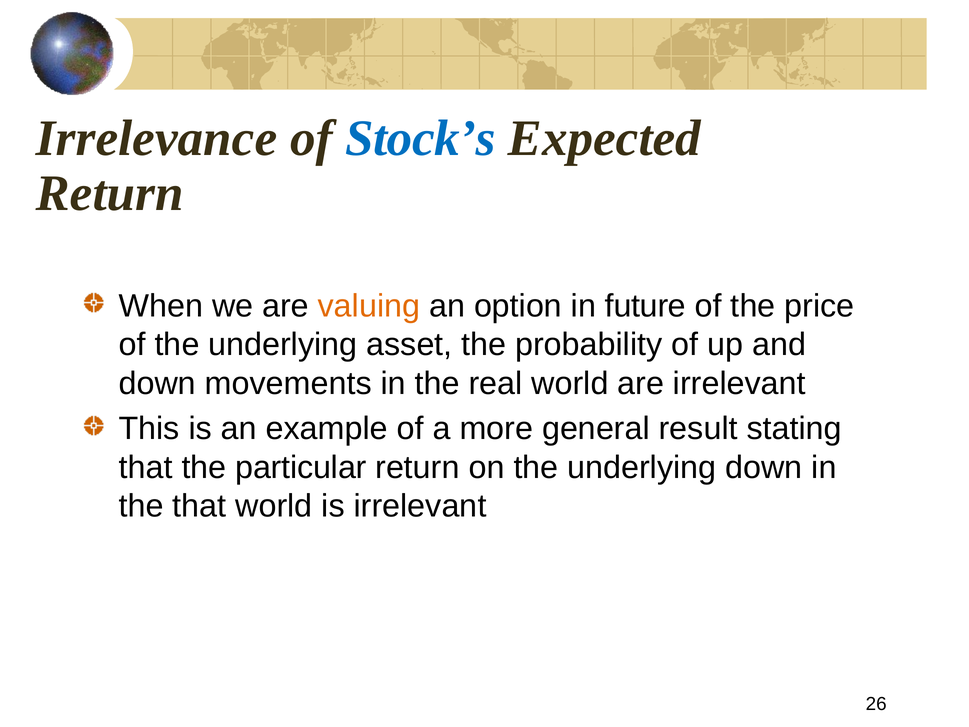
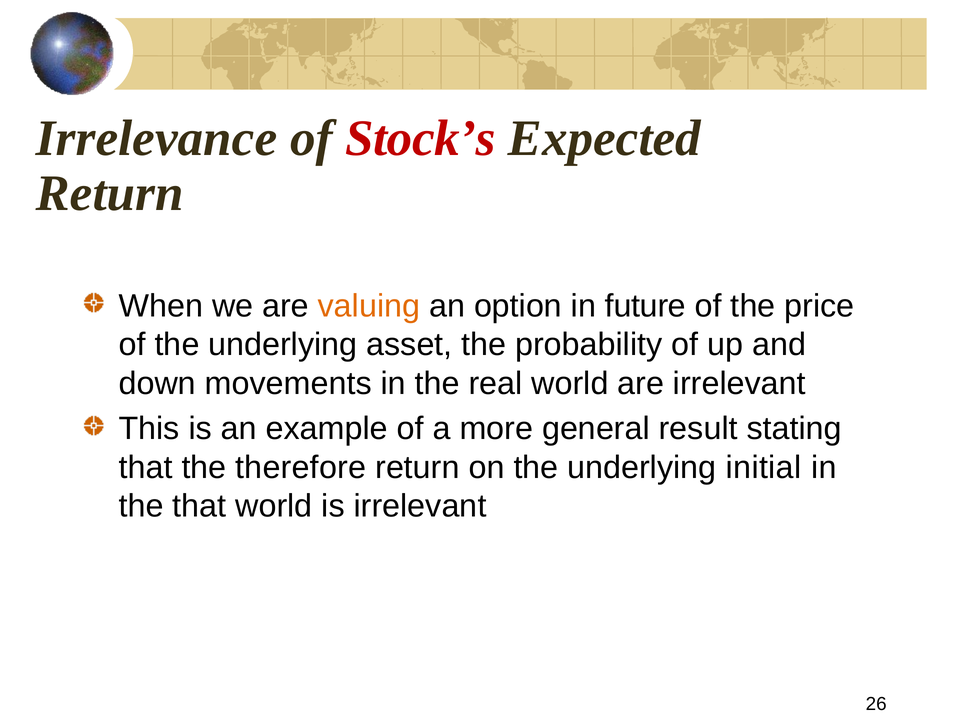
Stock’s colour: blue -> red
particular: particular -> therefore
underlying down: down -> initial
